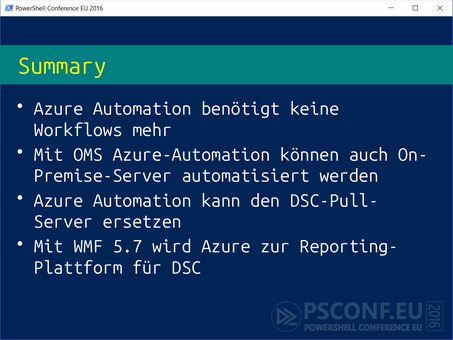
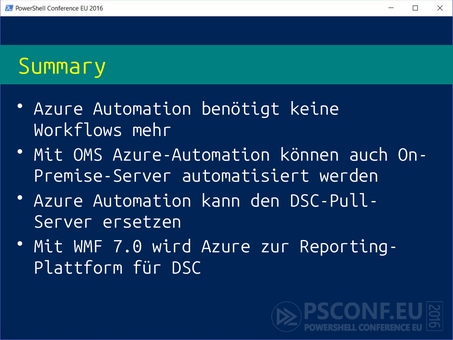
5.7: 5.7 -> 7.0
